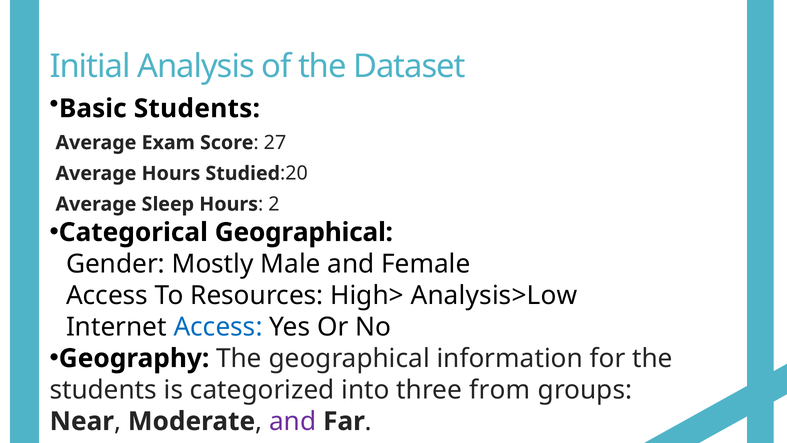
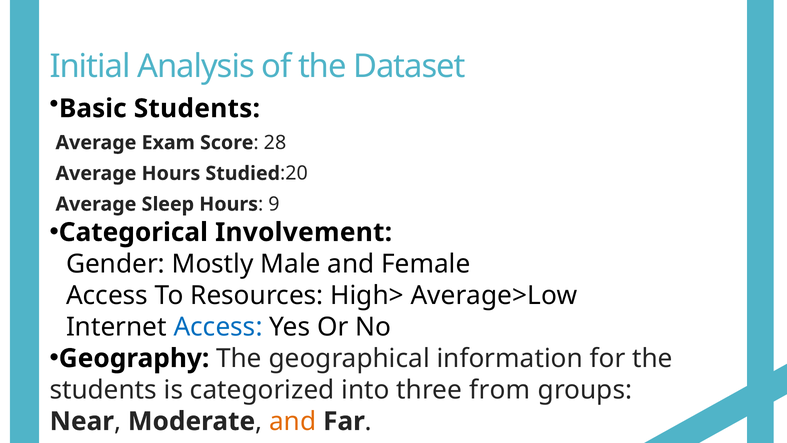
27: 27 -> 28
2: 2 -> 9
Categorical Geographical: Geographical -> Involvement
Analysis>Low: Analysis>Low -> Average>Low
and at (293, 421) colour: purple -> orange
